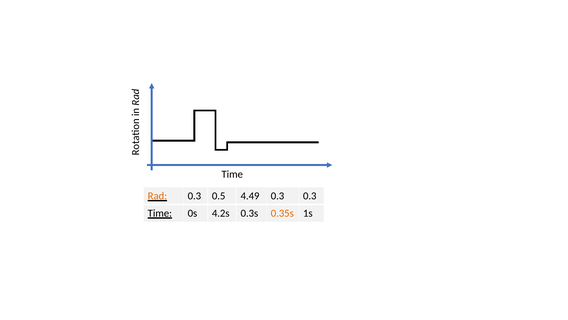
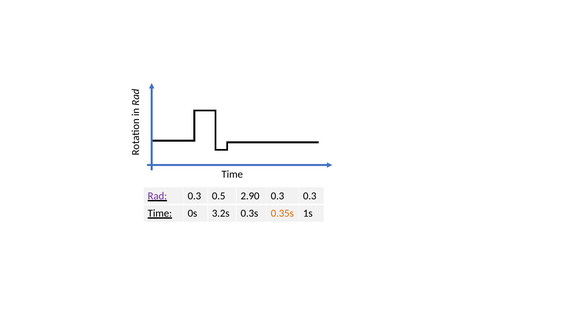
Rad colour: orange -> purple
4.49: 4.49 -> 2.90
4.2s: 4.2s -> 3.2s
